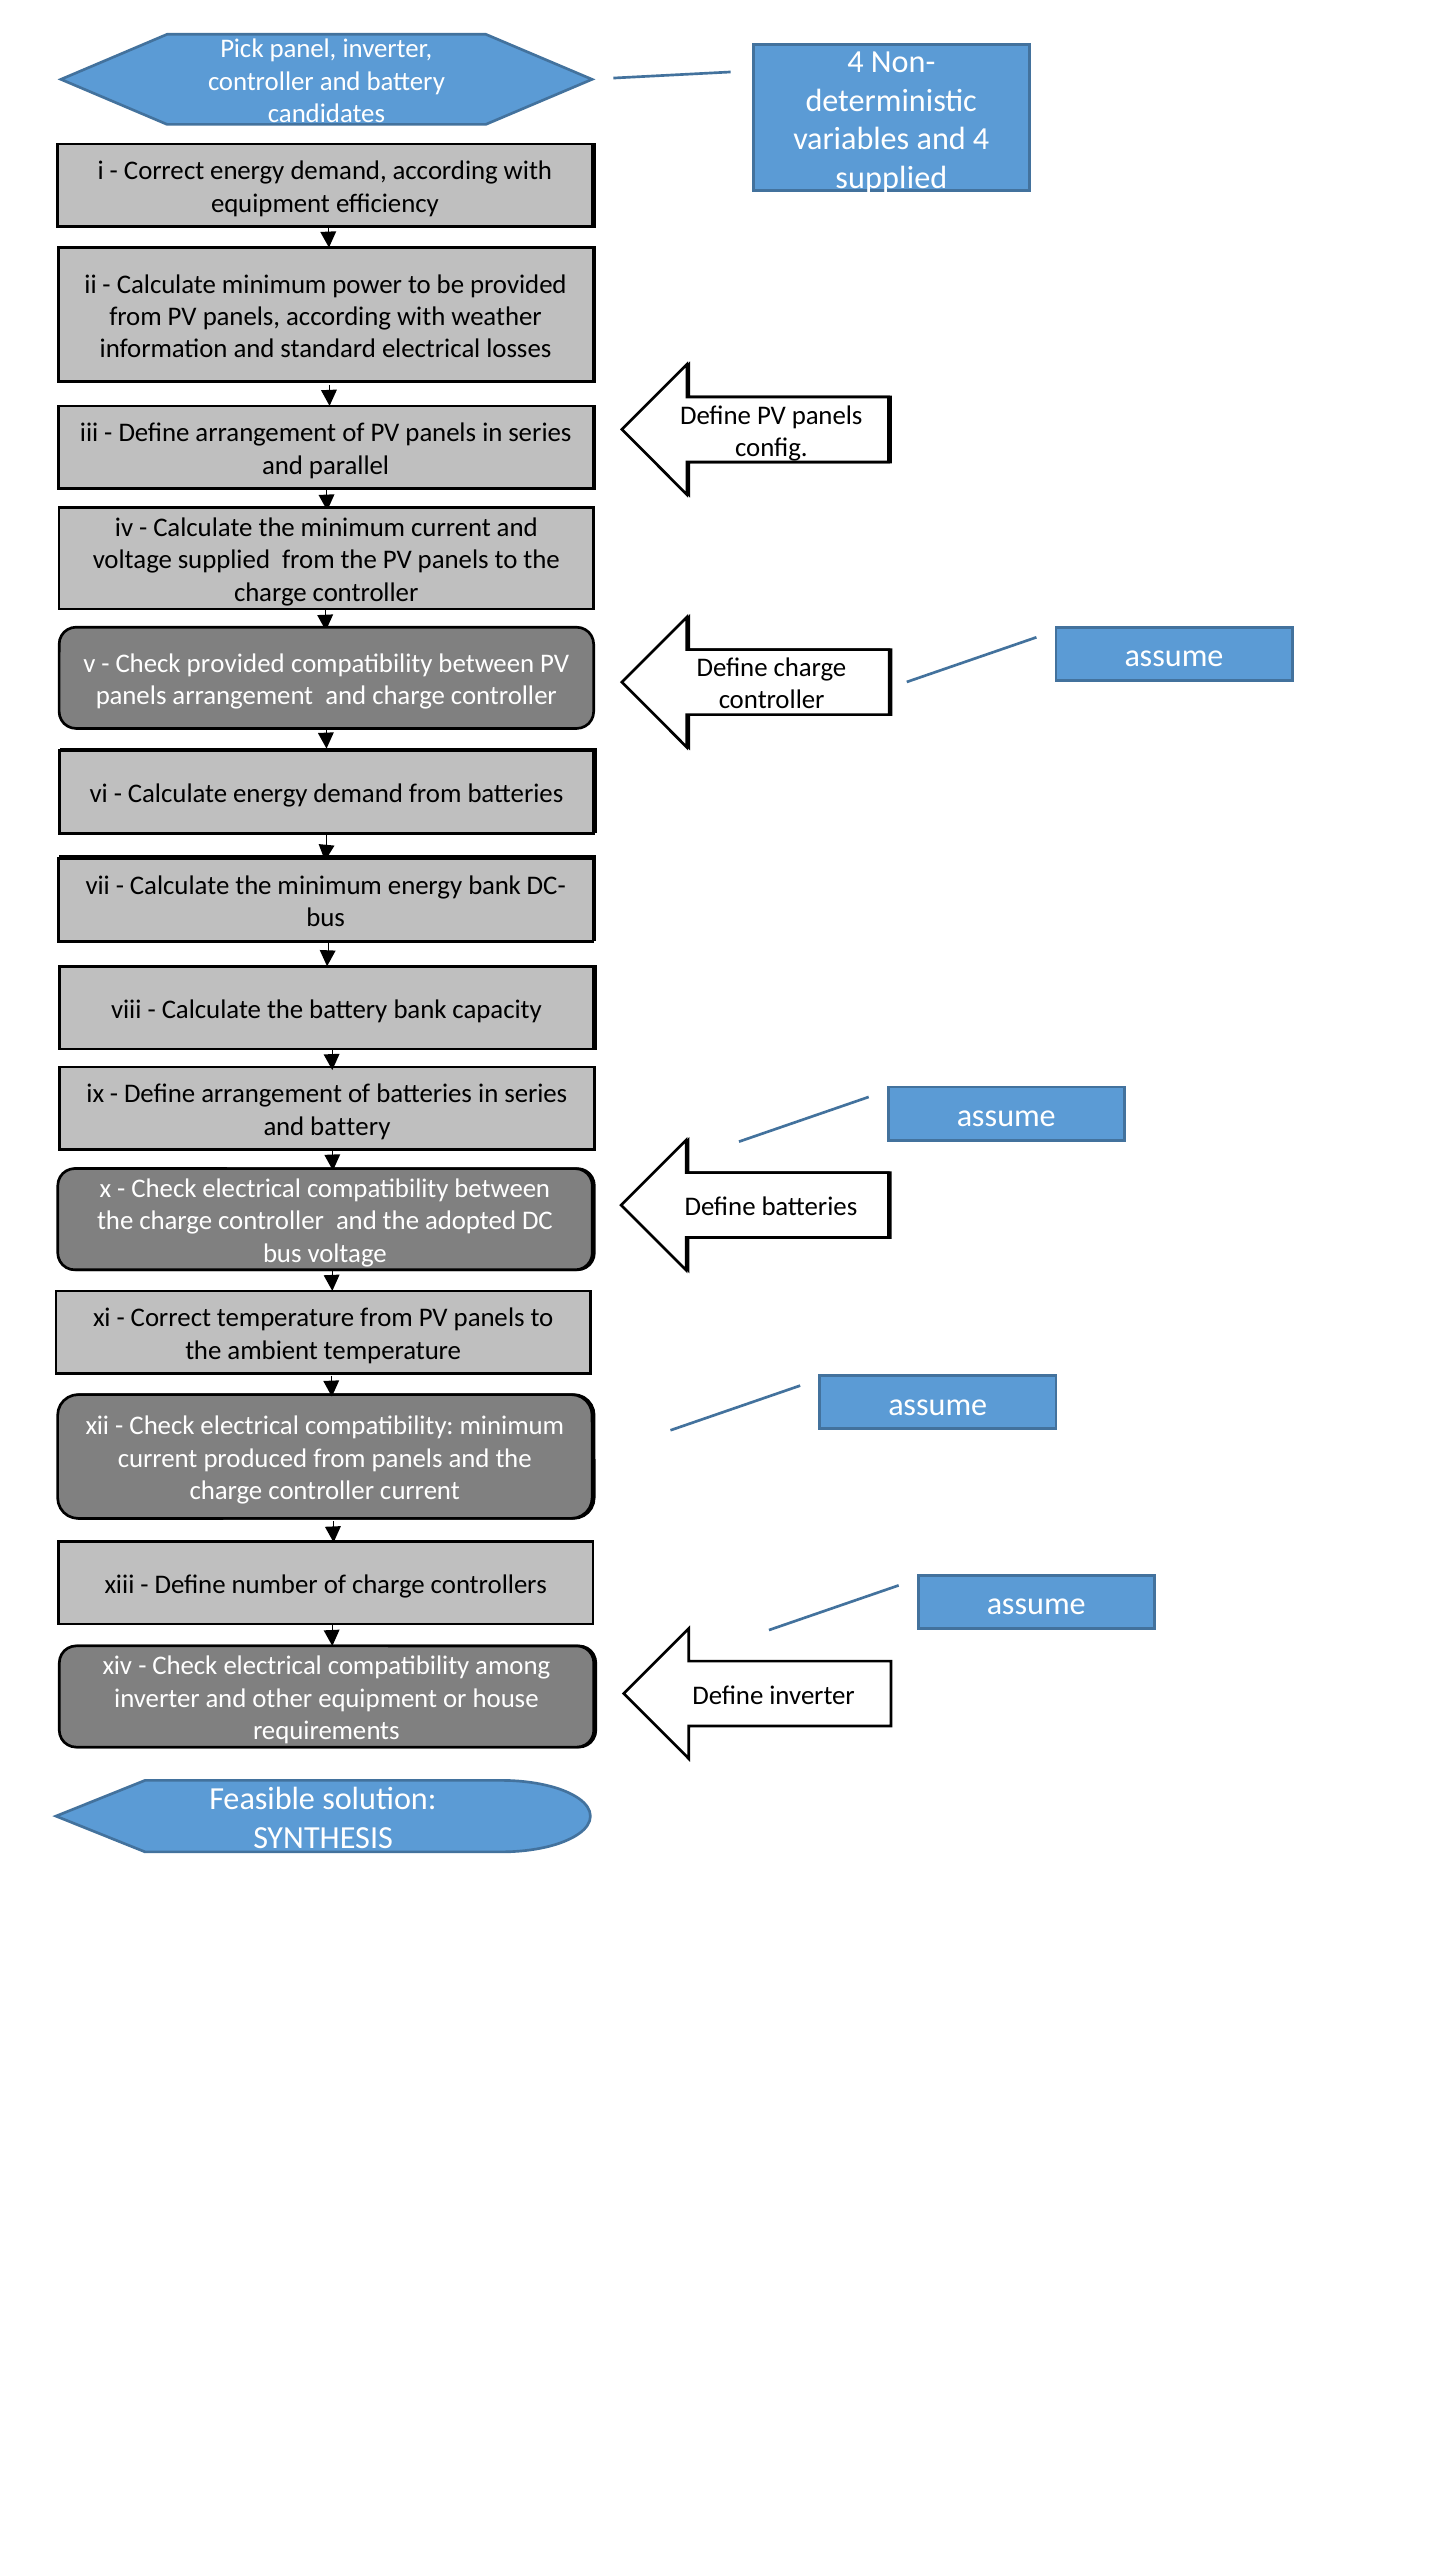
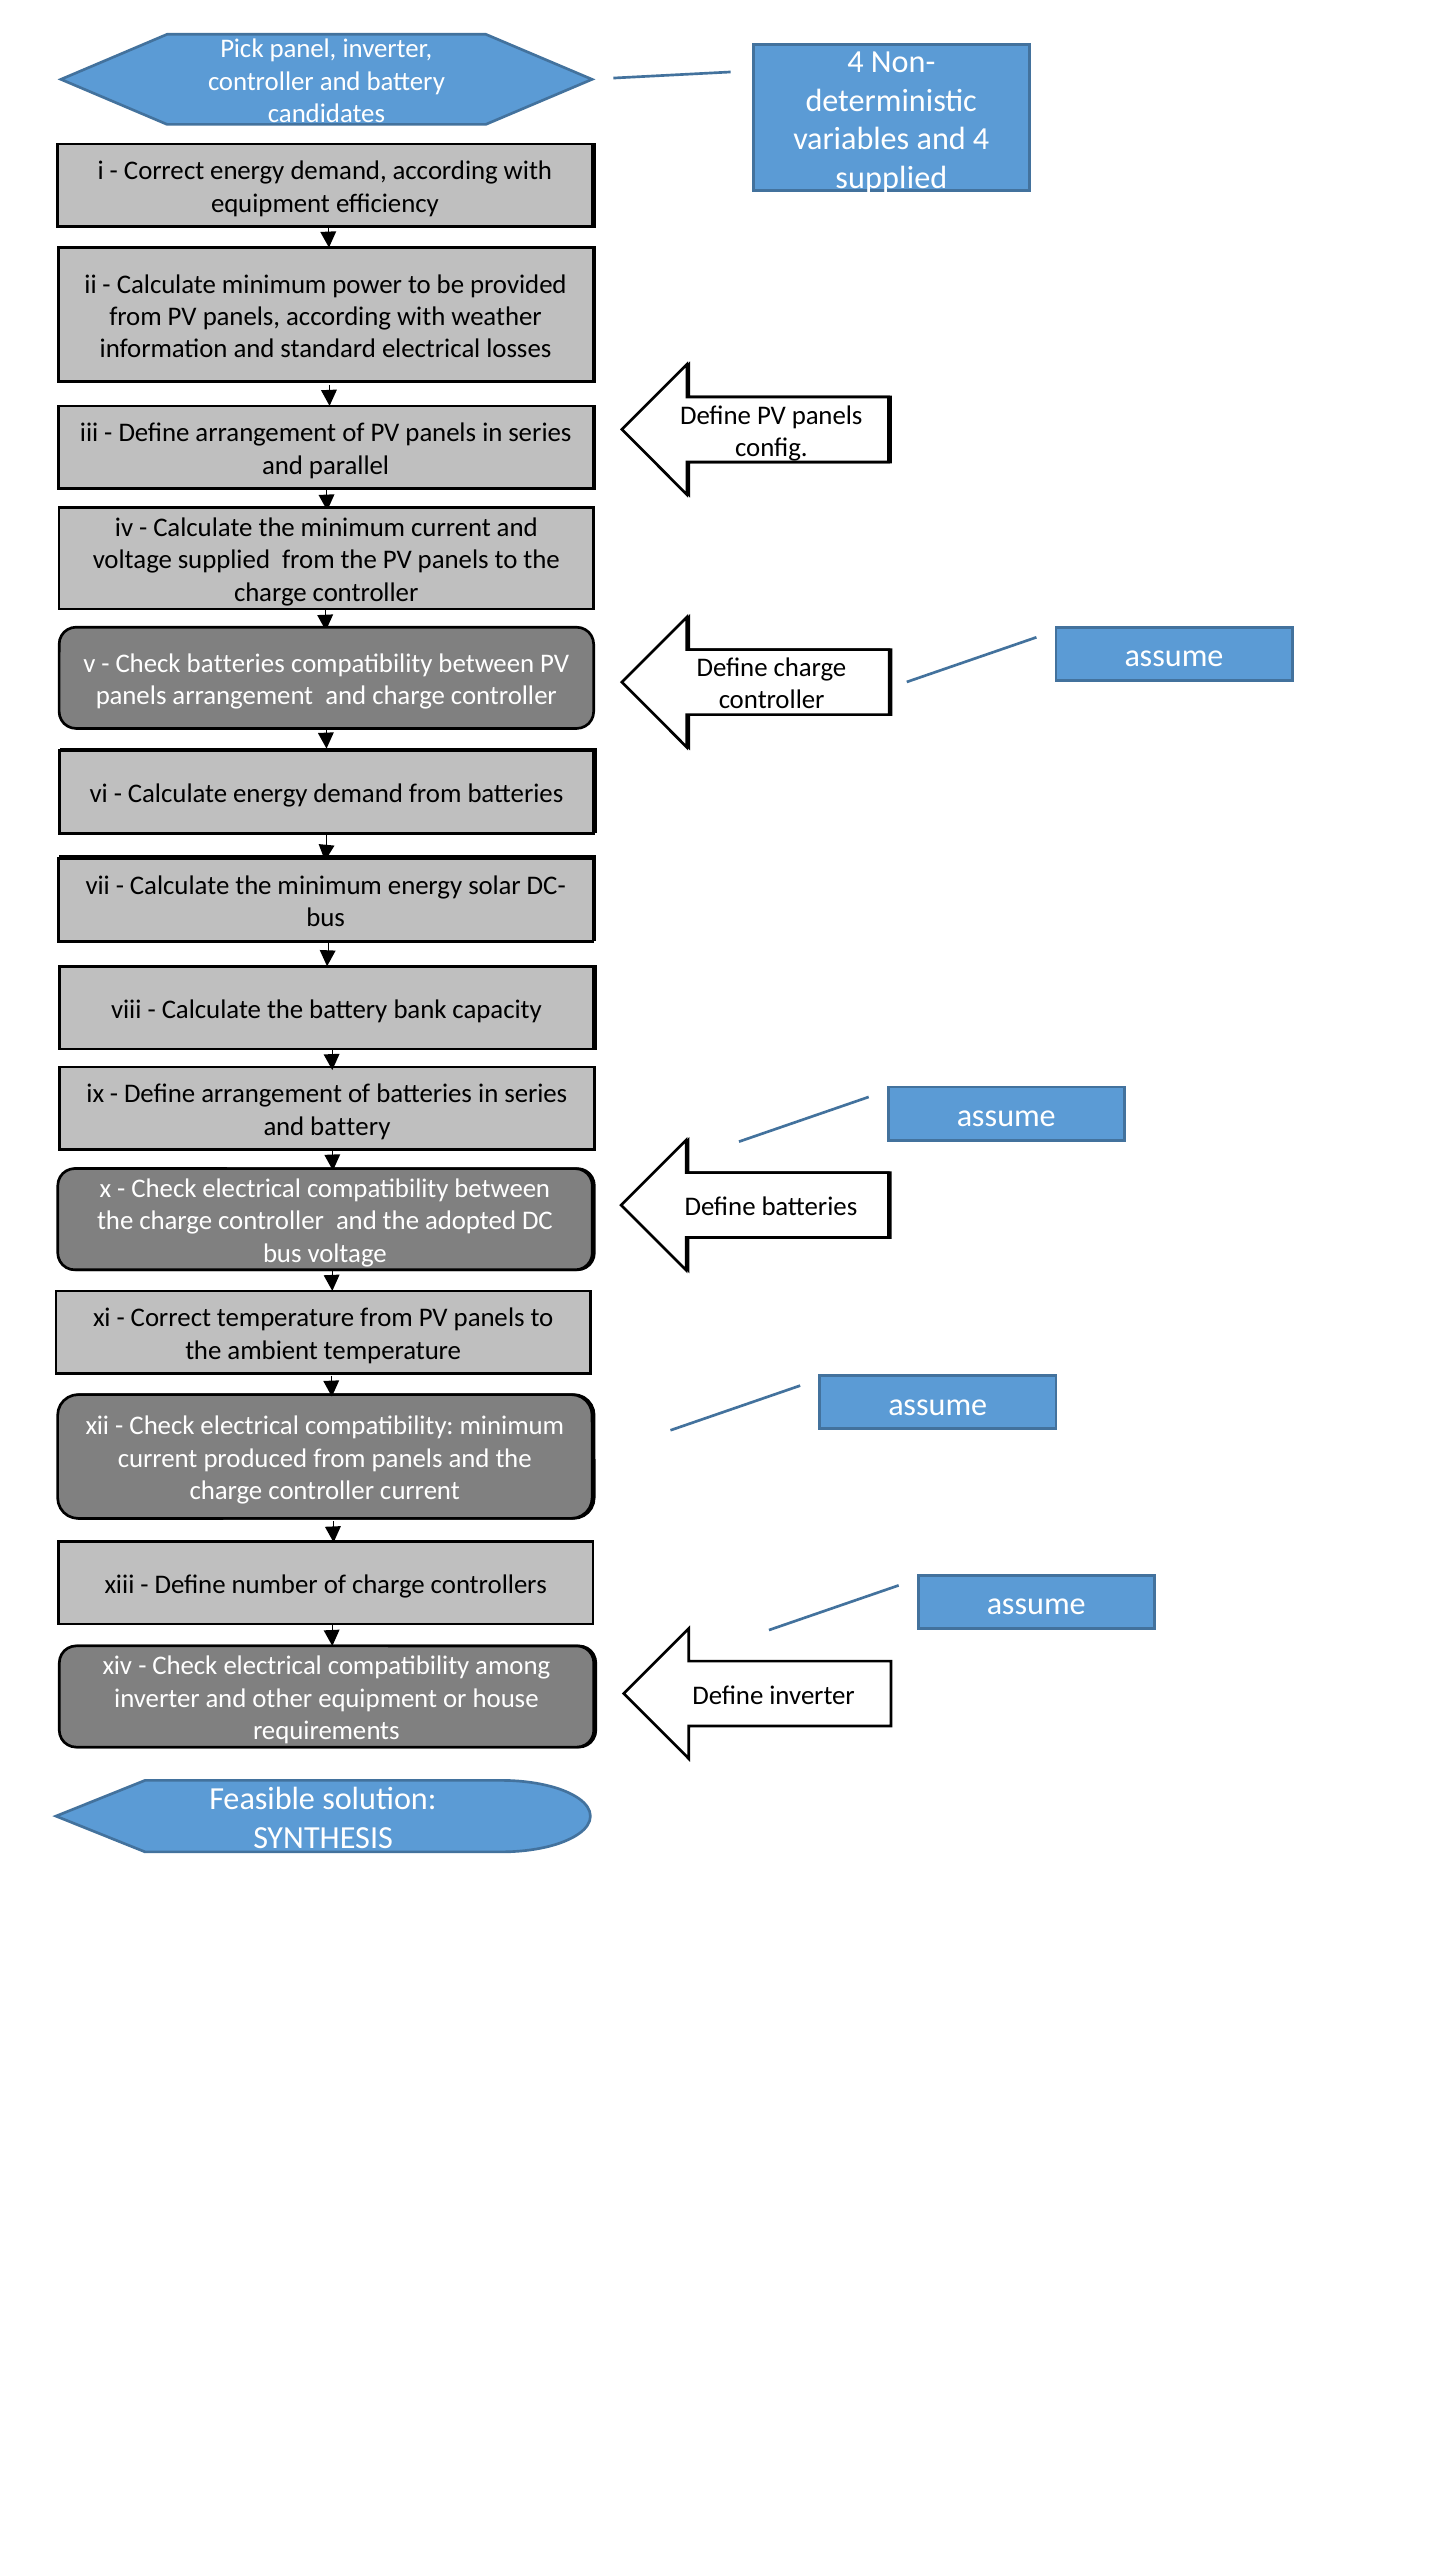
Check provided: provided -> batteries
energy bank: bank -> solar
